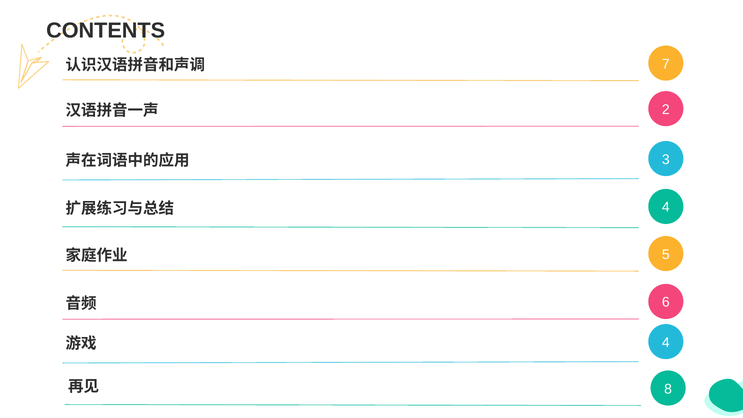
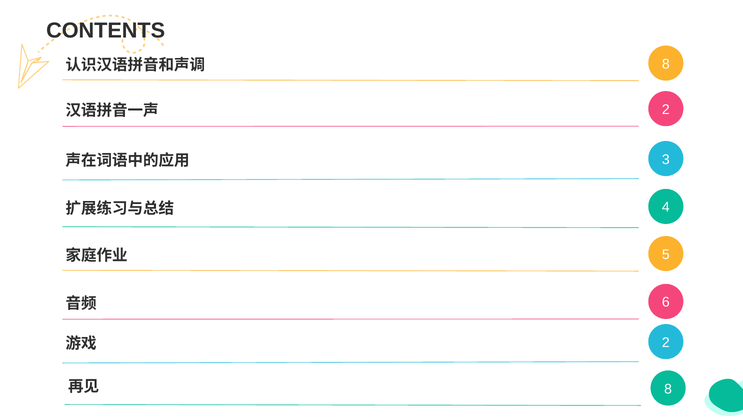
7 at (666, 64): 7 -> 8
4 at (666, 342): 4 -> 2
